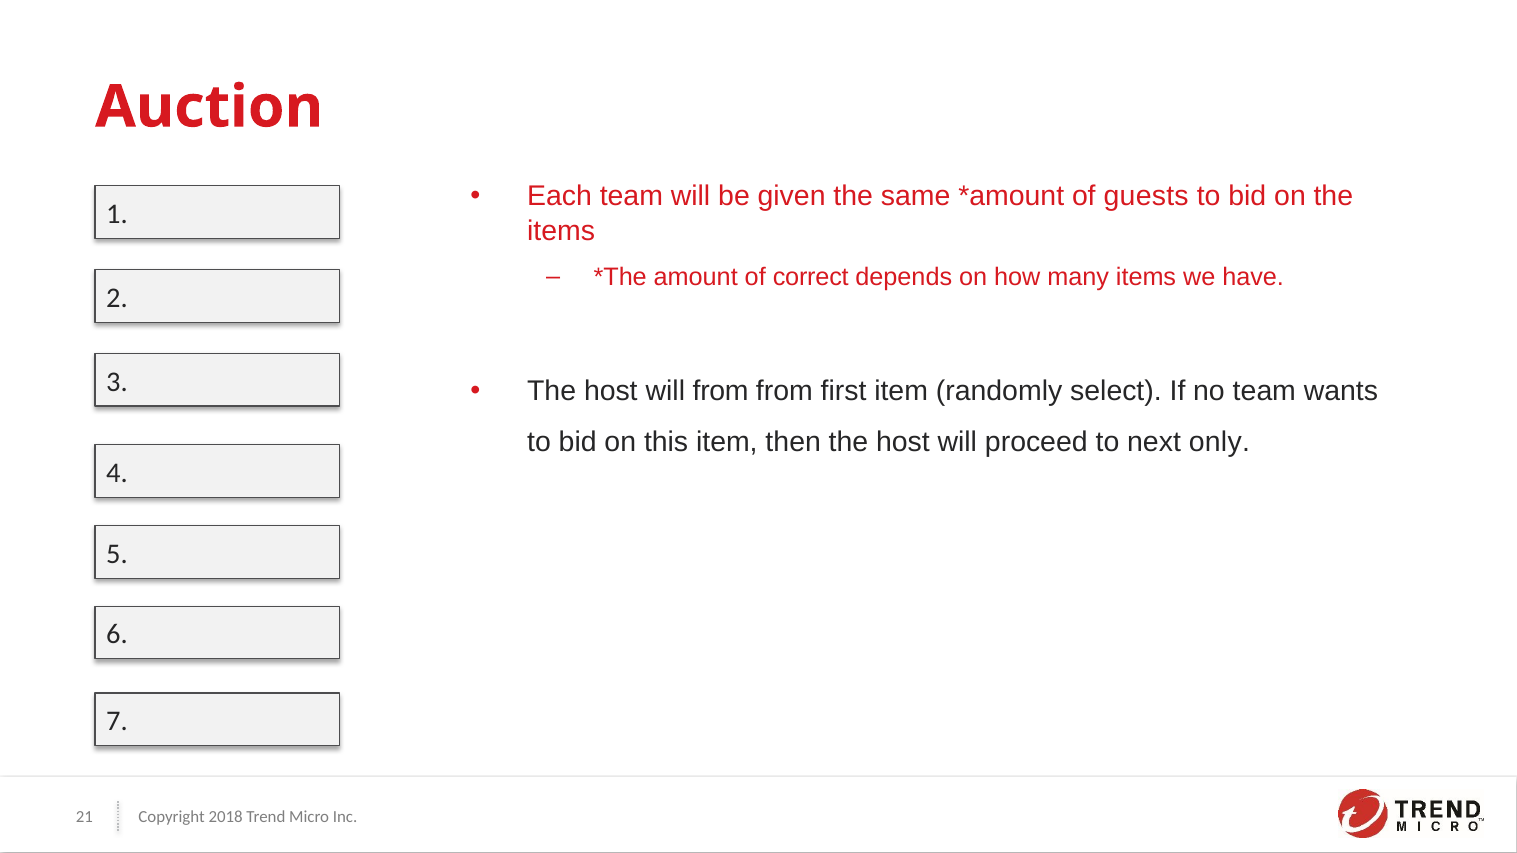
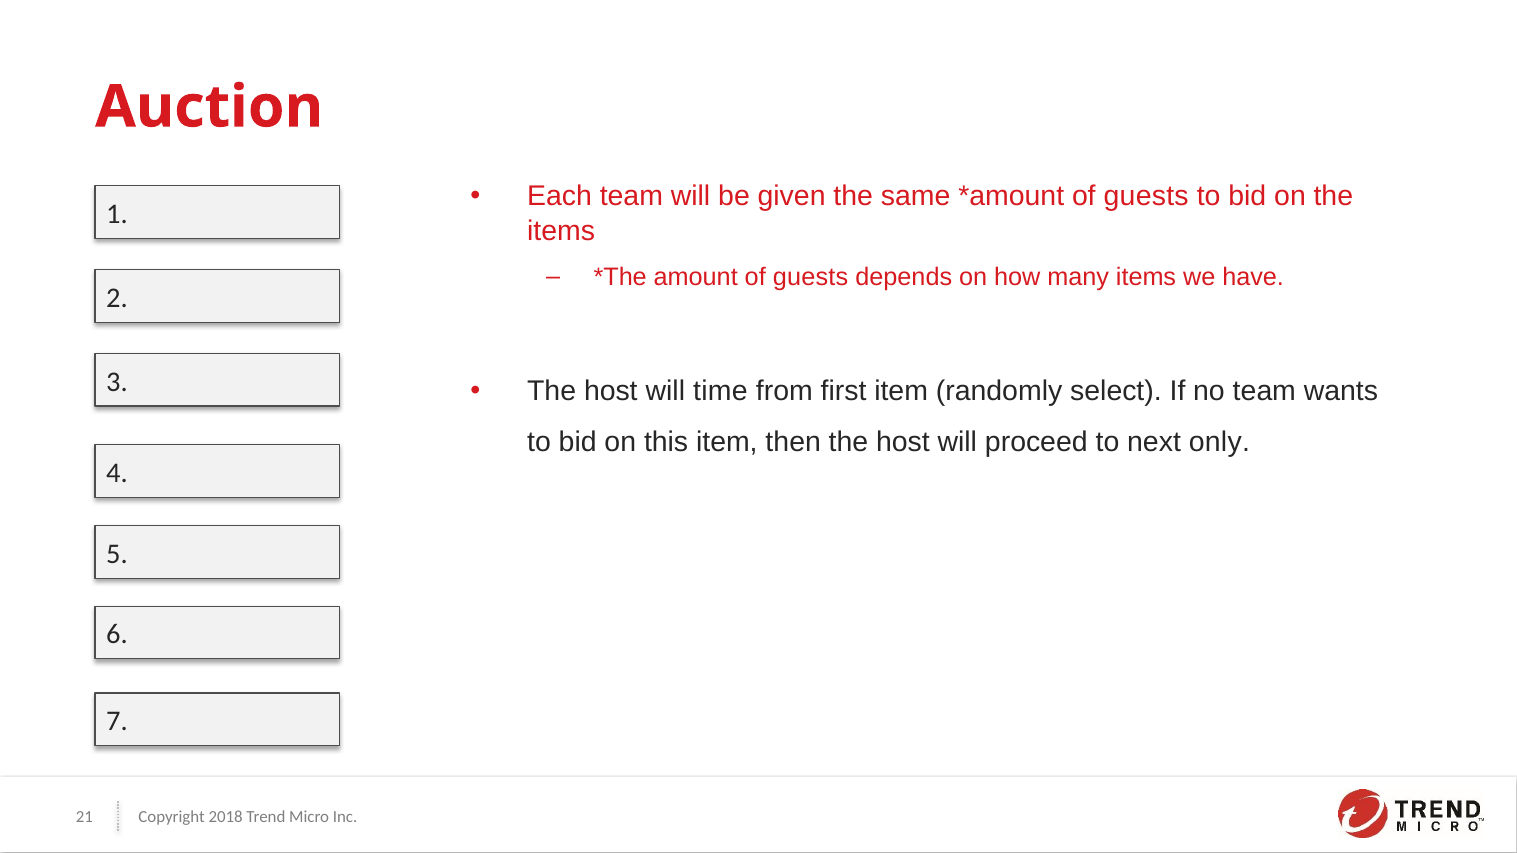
amount of correct: correct -> guests
will from: from -> time
